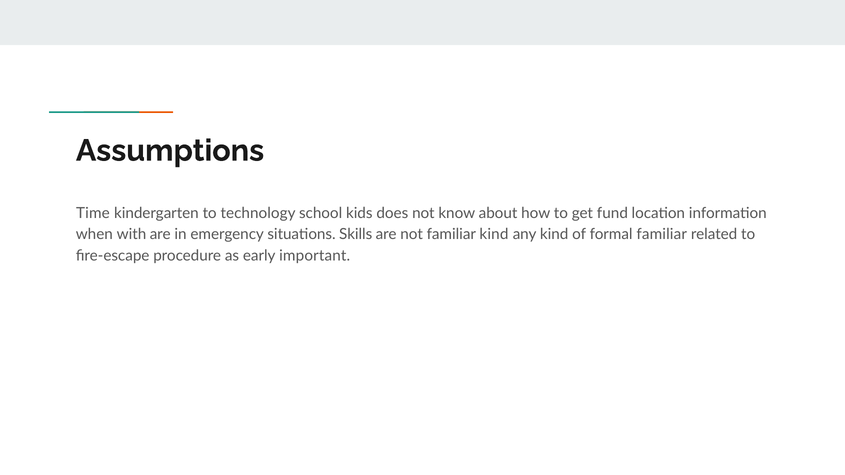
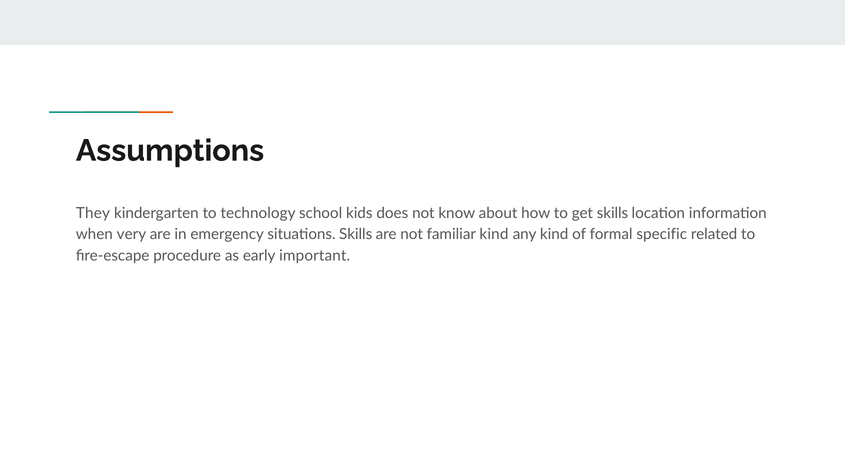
Time: Time -> They
get fund: fund -> skills
with: with -> very
formal familiar: familiar -> specific
